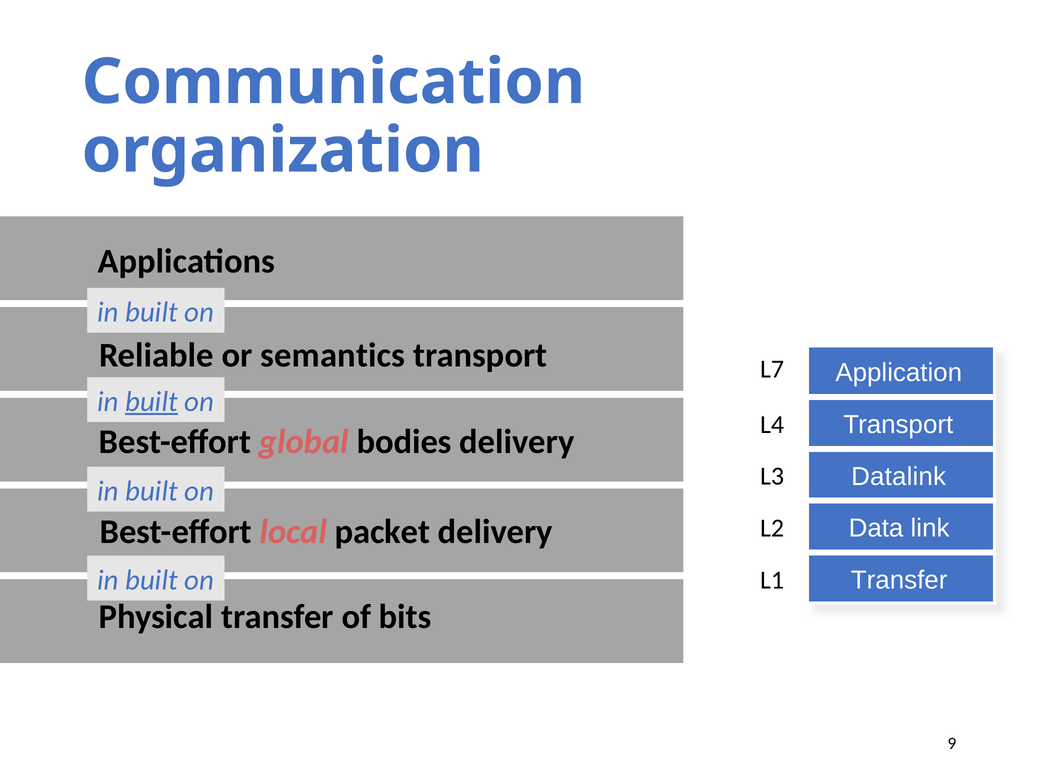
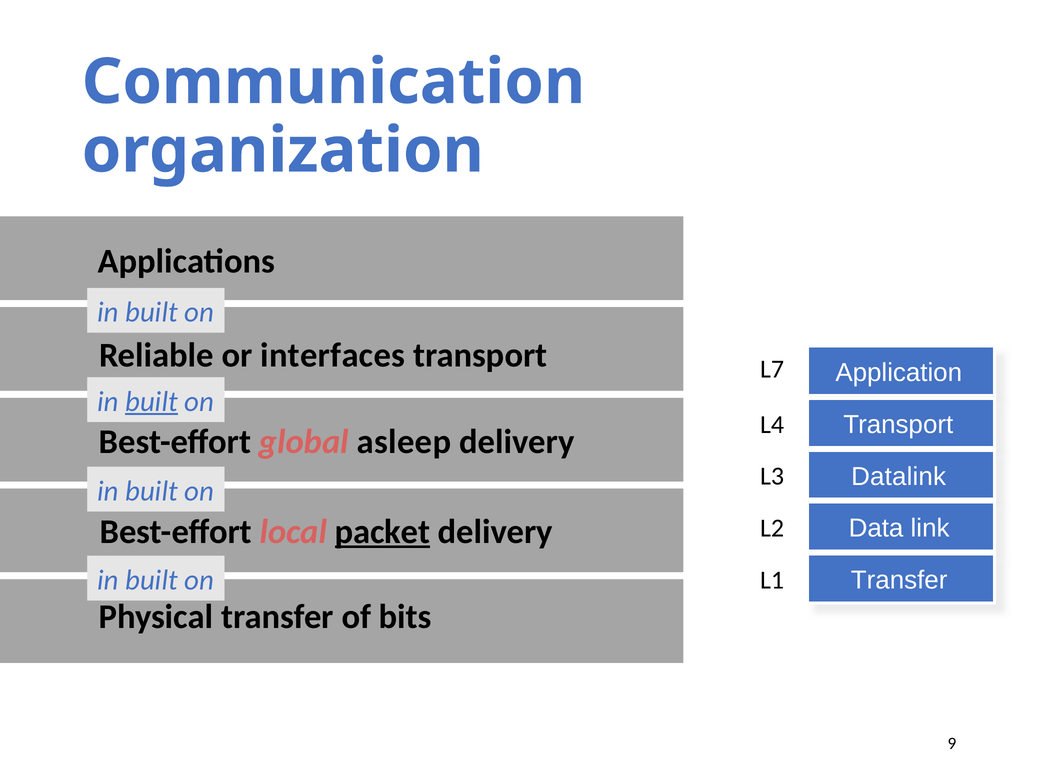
semantics: semantics -> interfaces
bodies: bodies -> asleep
packet underline: none -> present
